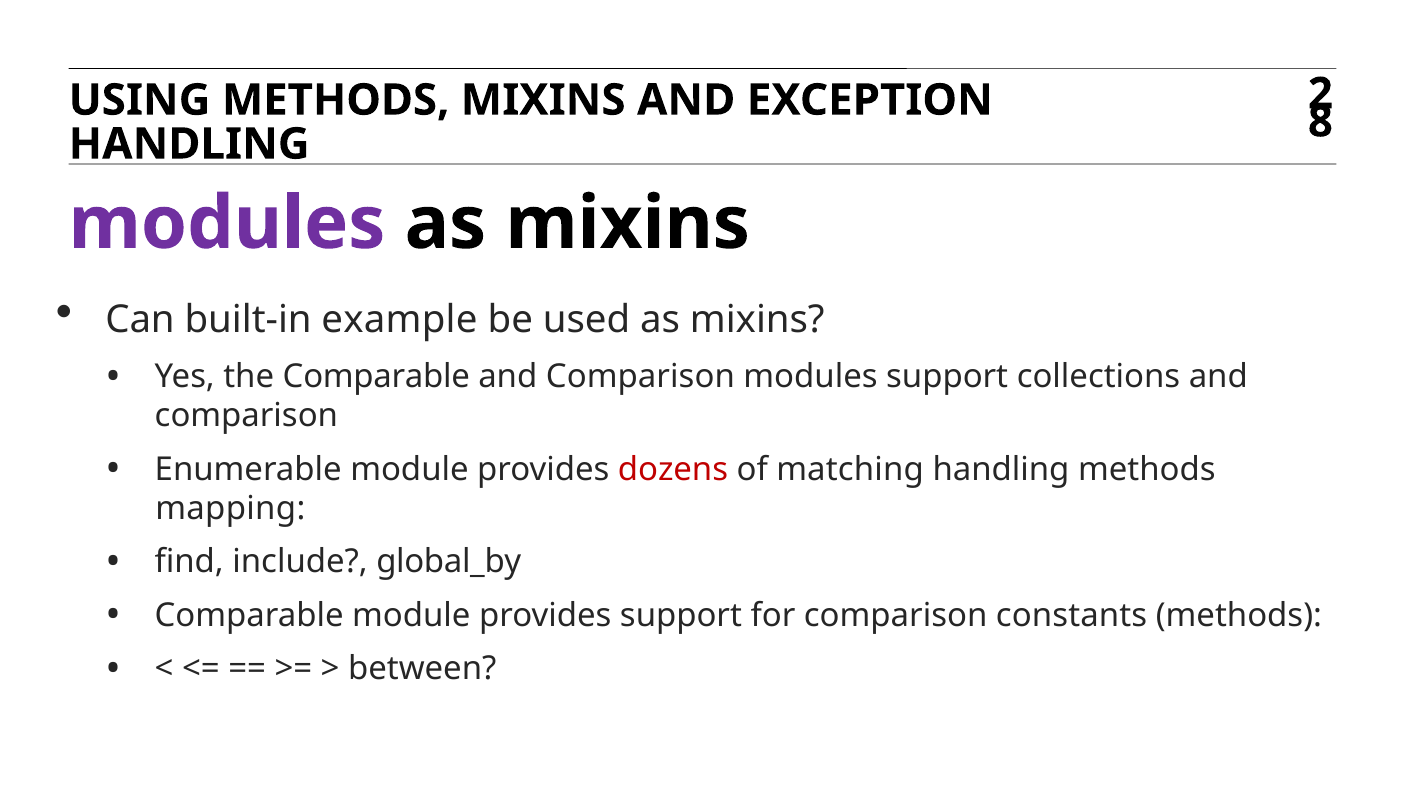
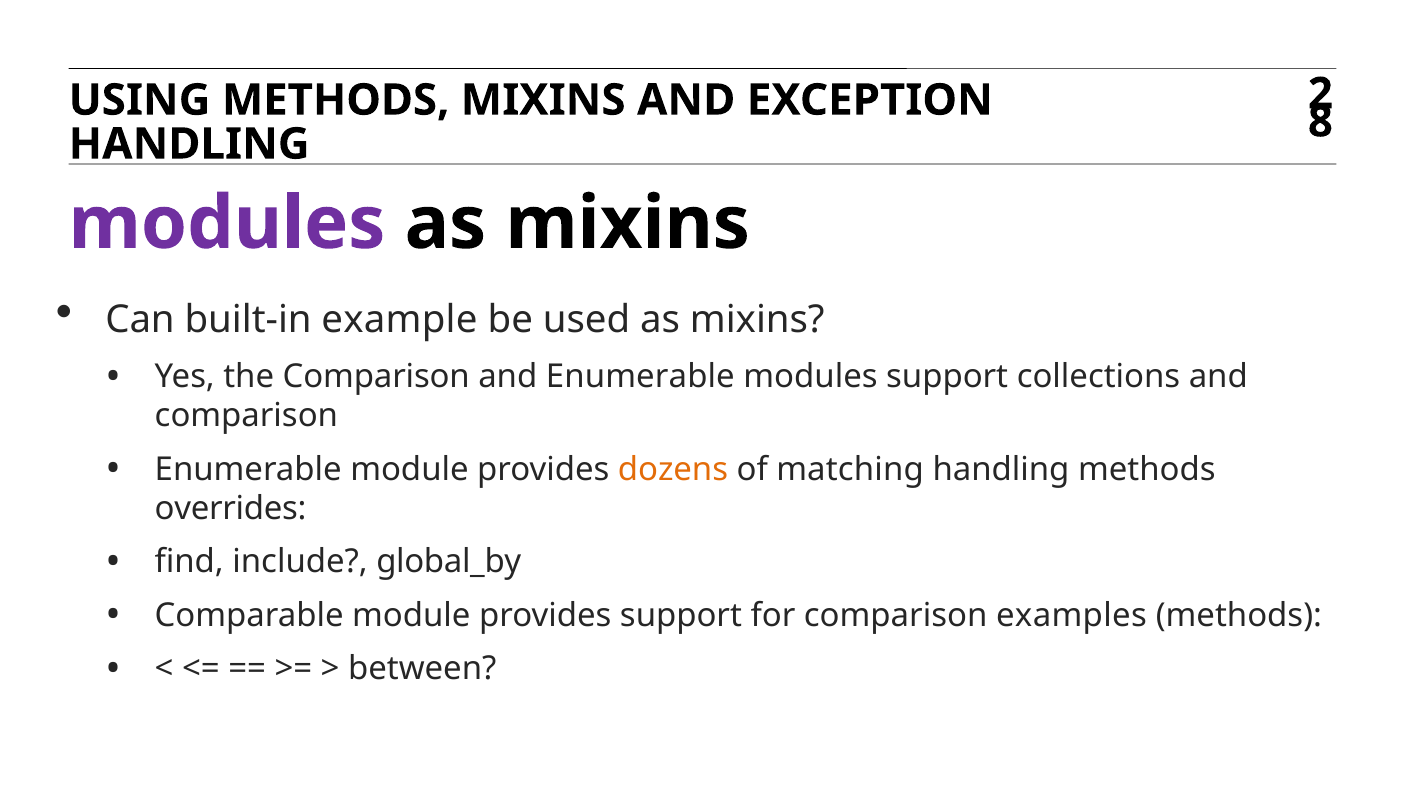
the Comparable: Comparable -> Comparison
Comparison at (640, 376): Comparison -> Enumerable
dozens colour: red -> orange
mapping: mapping -> overrides
constants: constants -> examples
